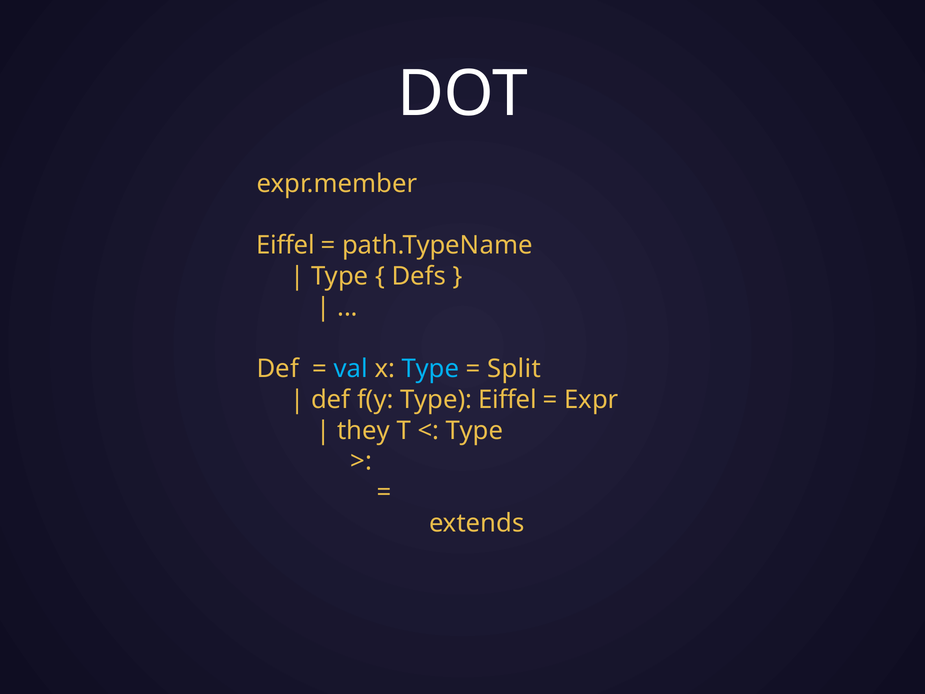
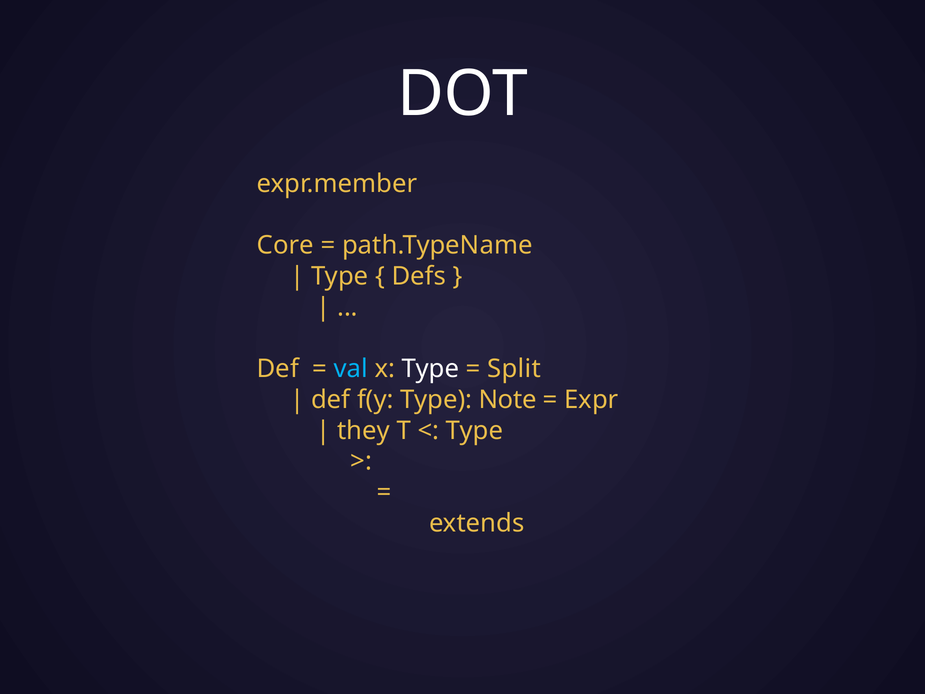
Eiffel at (286, 245): Eiffel -> Core
Type at (430, 369) colour: light blue -> white
Type Eiffel: Eiffel -> Note
